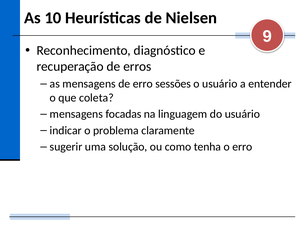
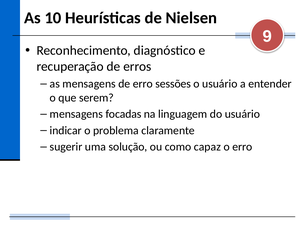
coleta: coleta -> serem
tenha: tenha -> capaz
